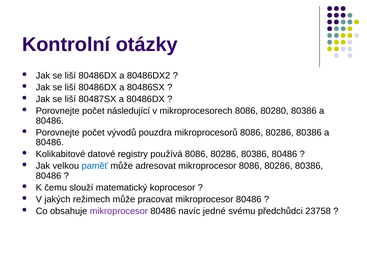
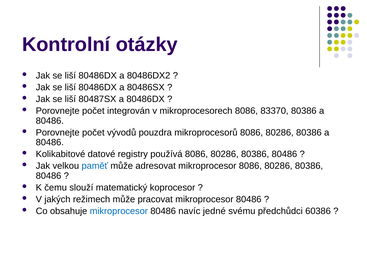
následující: následující -> integrován
80280: 80280 -> 83370
mikroprocesor at (119, 211) colour: purple -> blue
23758: 23758 -> 60386
